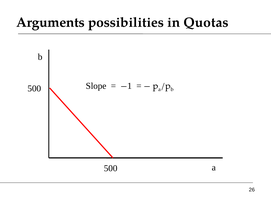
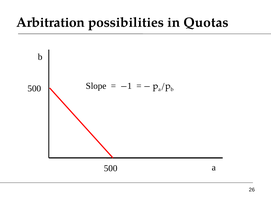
Arguments: Arguments -> Arbitration
